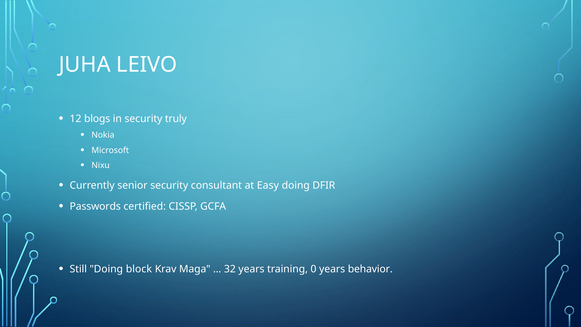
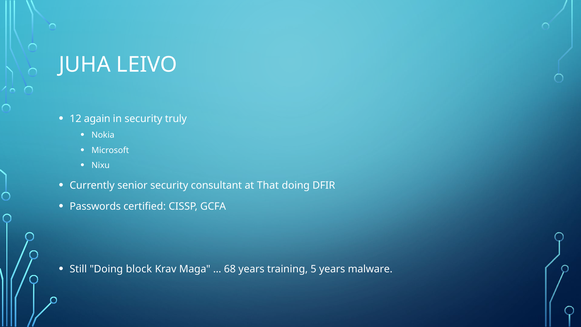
blogs: blogs -> again
Easy: Easy -> That
32: 32 -> 68
0: 0 -> 5
behavior: behavior -> malware
